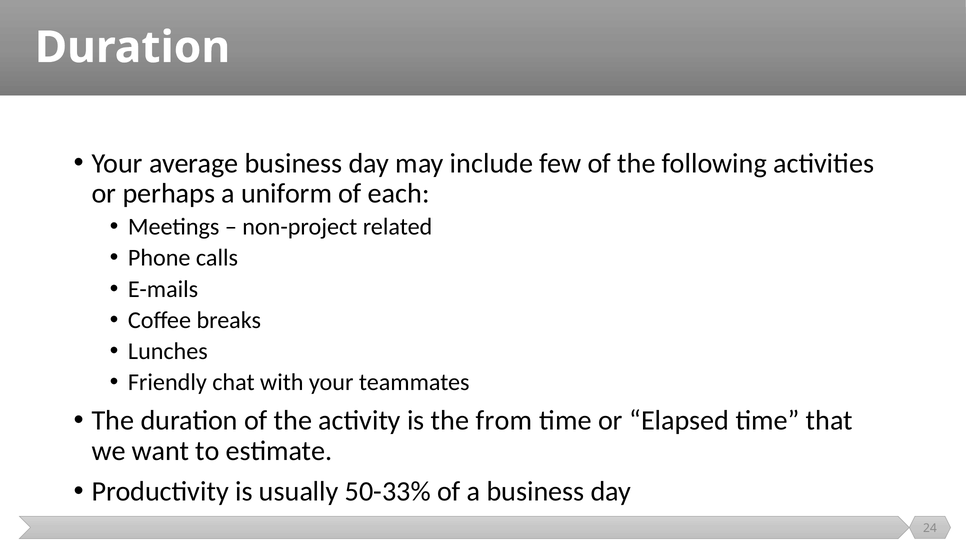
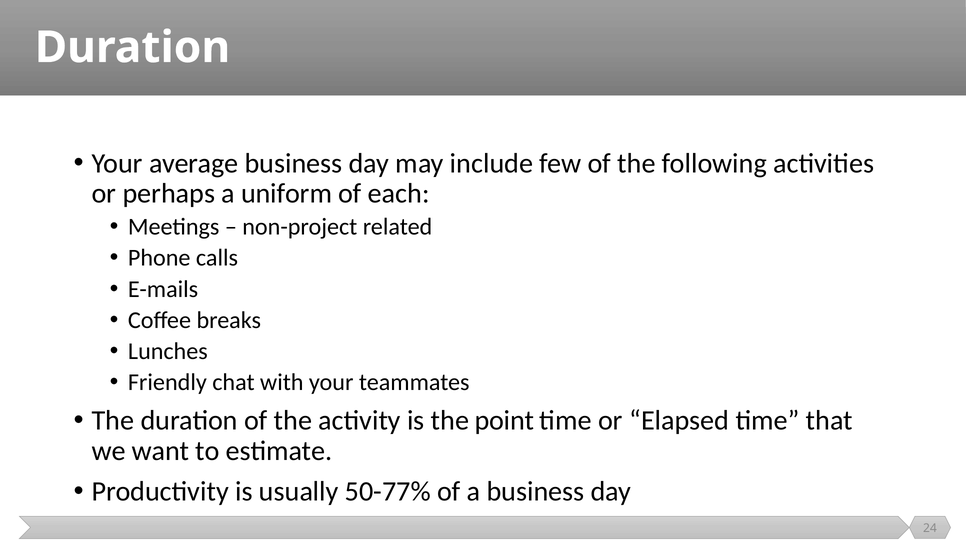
from: from -> point
50-33%: 50-33% -> 50-77%
